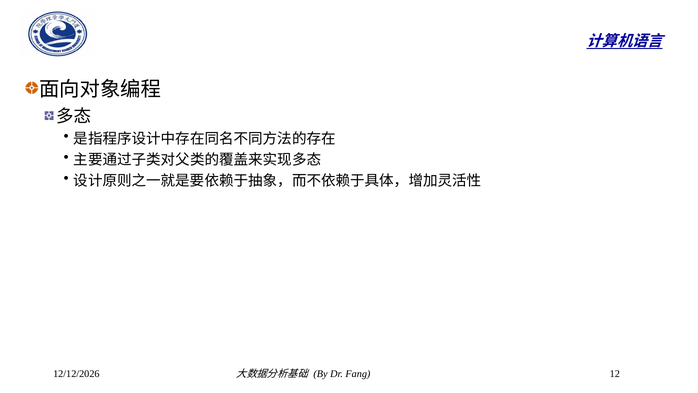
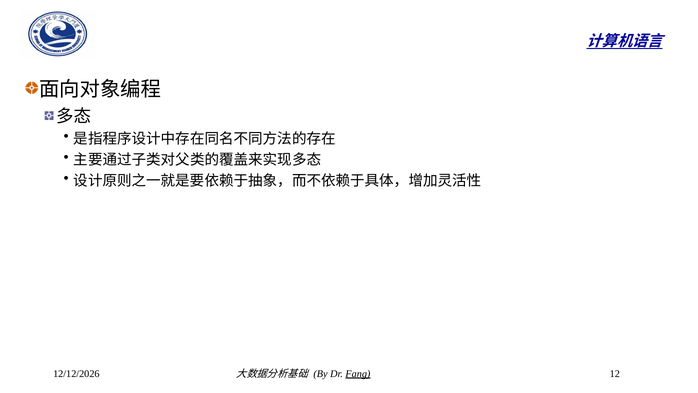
Fang underline: none -> present
